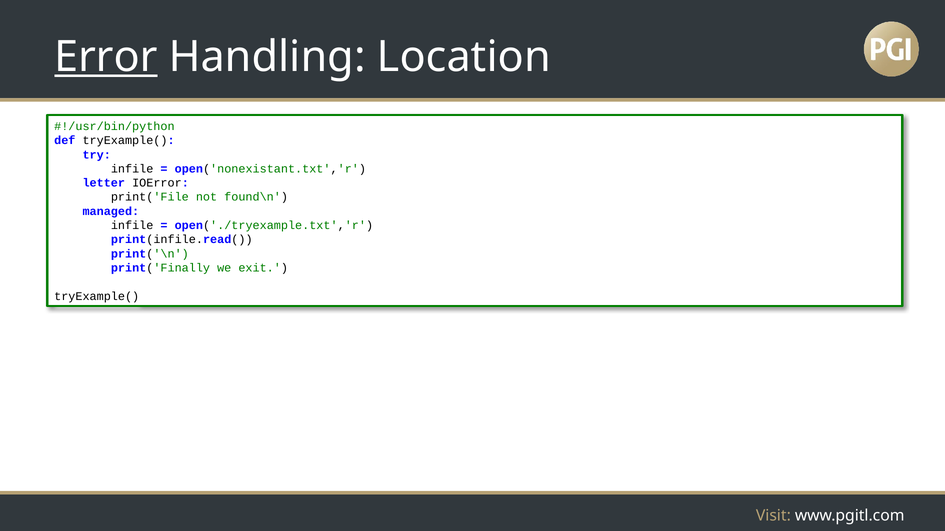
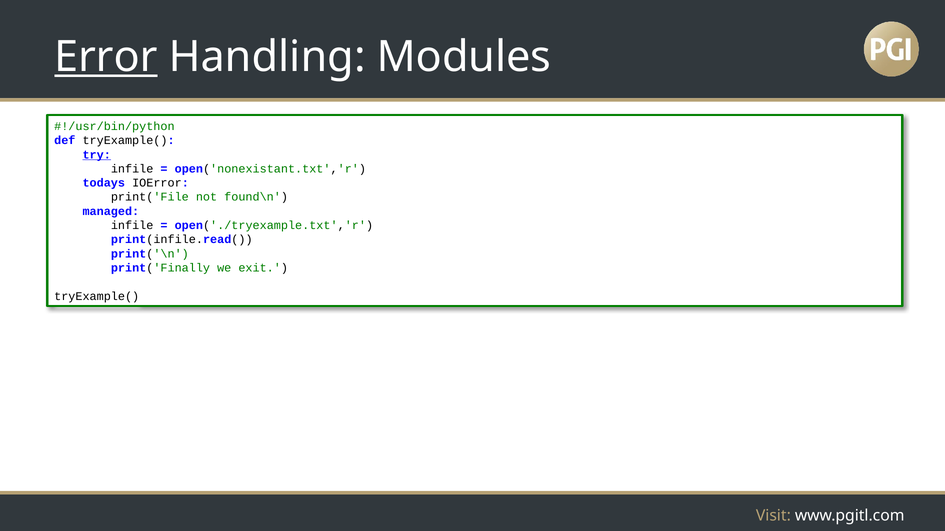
Location: Location -> Modules
try underline: none -> present
letter: letter -> todays
